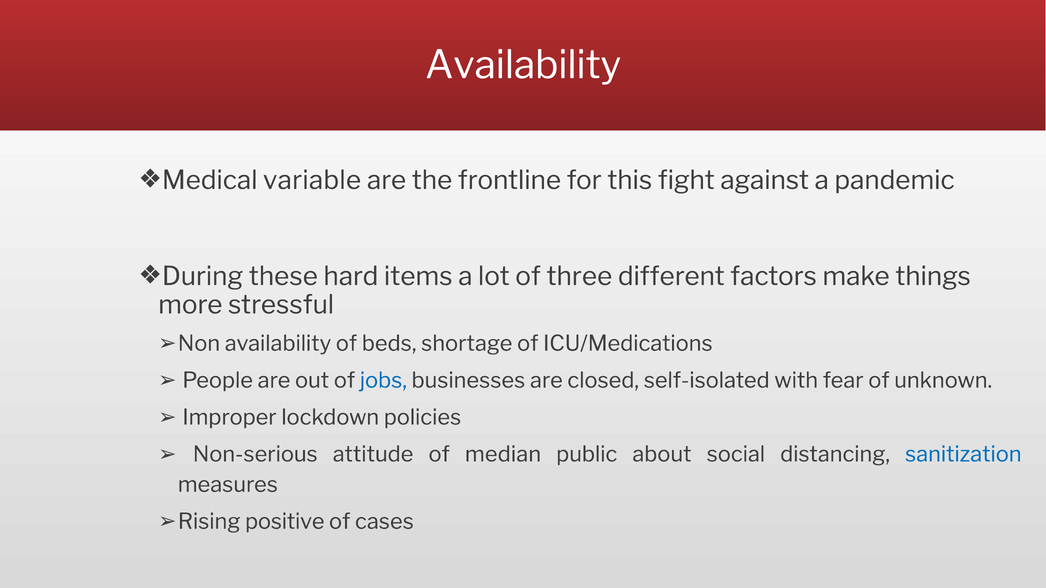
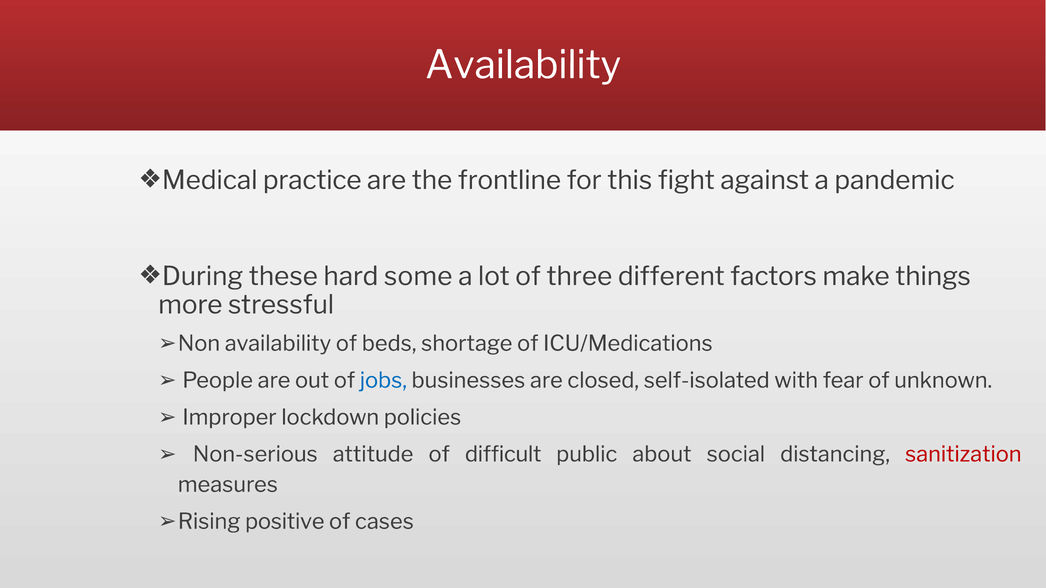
variable: variable -> practice
items: items -> some
median: median -> difficult
sanitization colour: blue -> red
